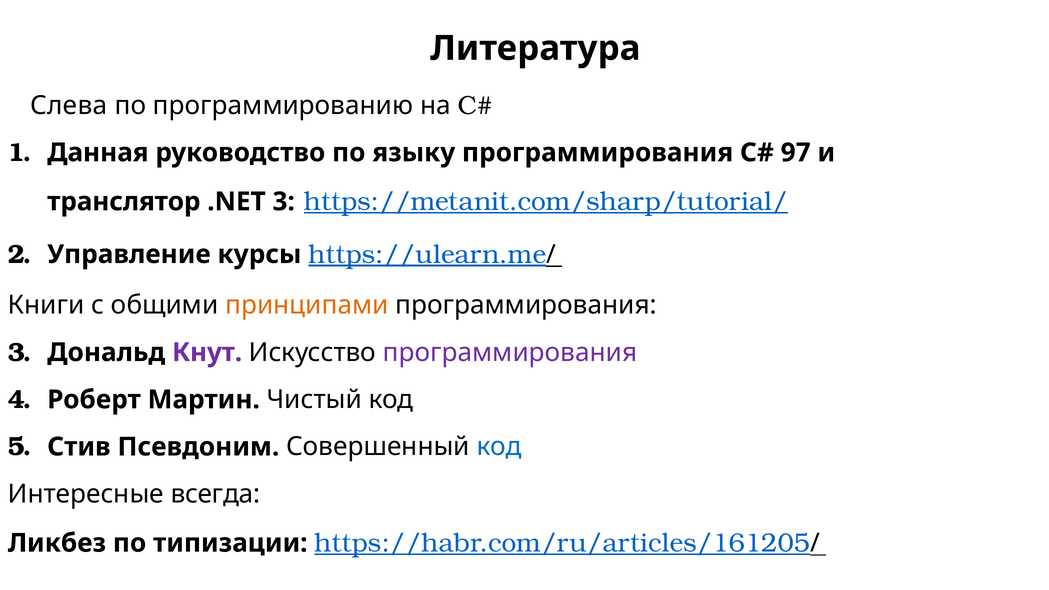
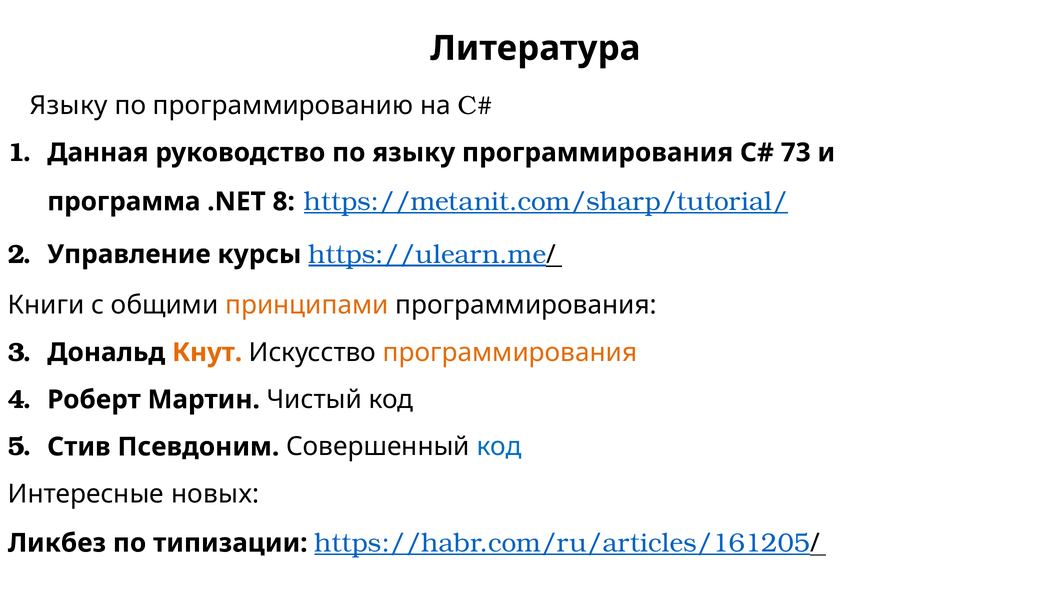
Слева at (69, 105): Слева -> Языку
97: 97 -> 73
транслятор: транслятор -> программа
.NET 3: 3 -> 8
Кнут colour: purple -> orange
программирования at (510, 352) colour: purple -> orange
всегда: всегда -> новых
